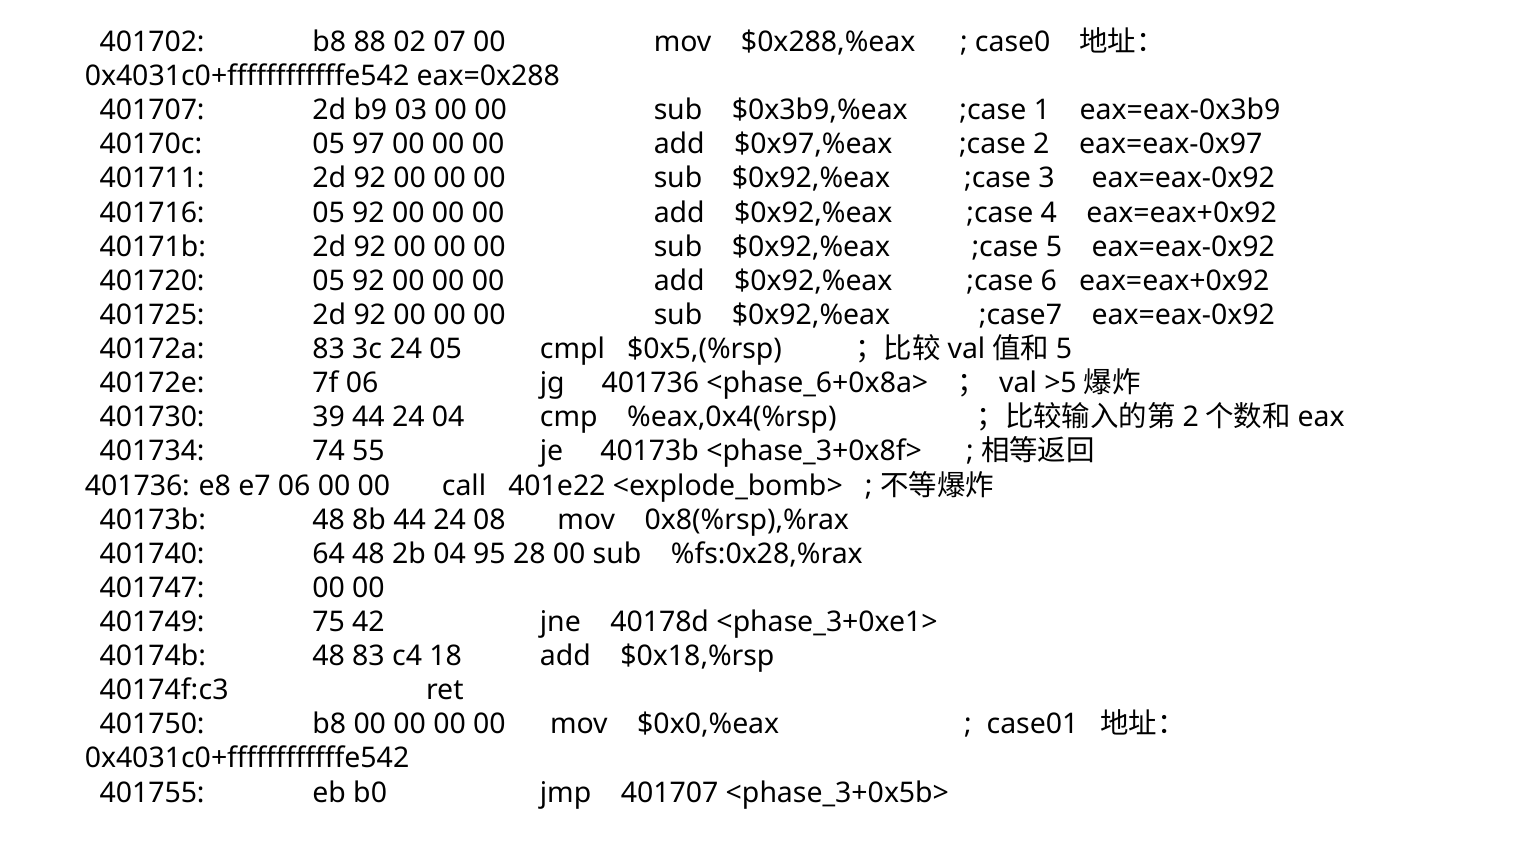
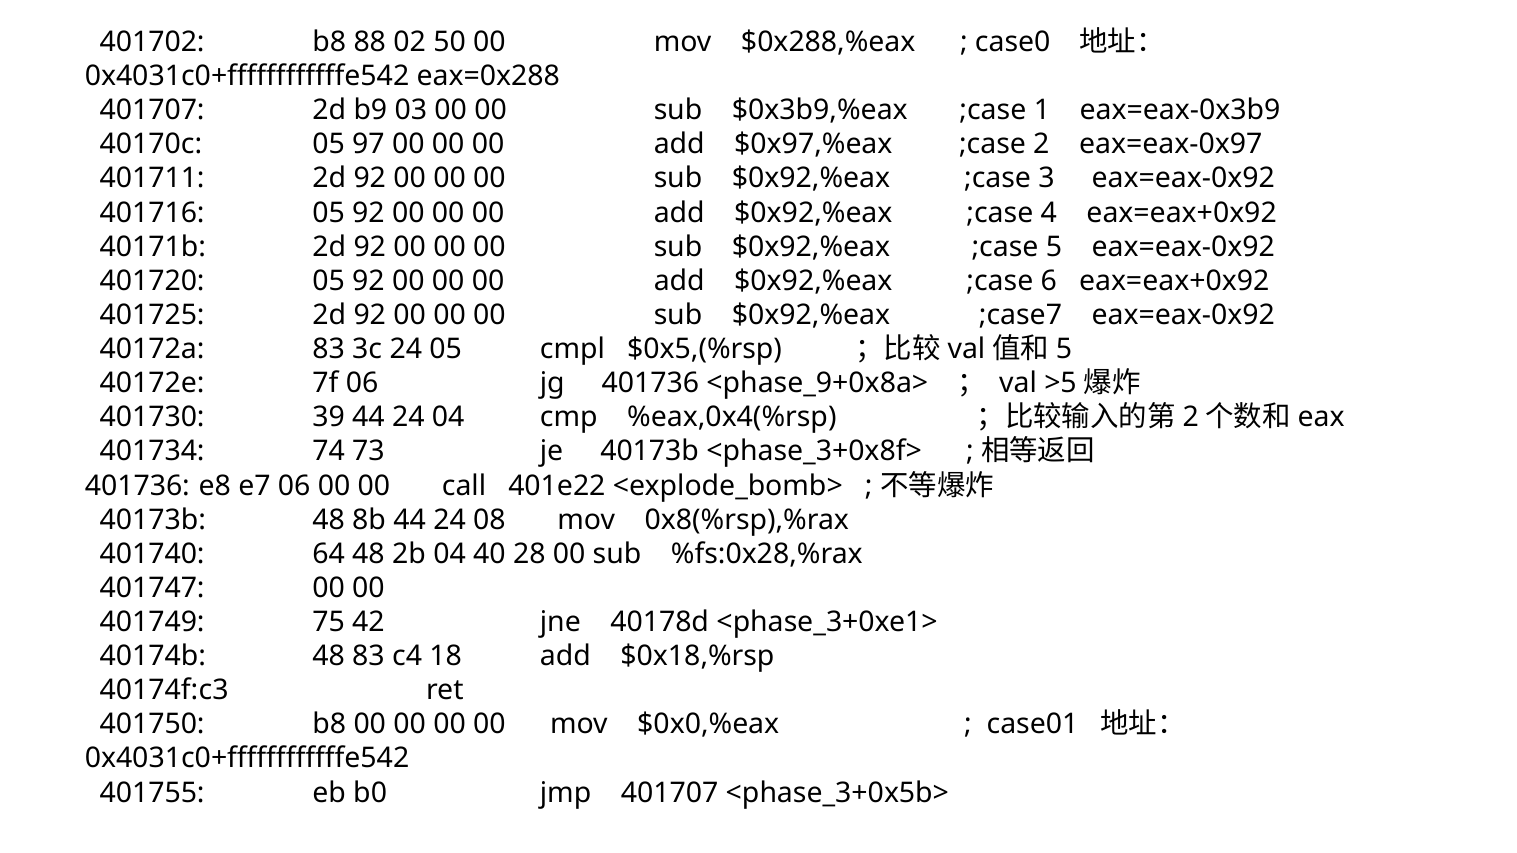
07: 07 -> 50
<phase_6+0x8a>: <phase_6+0x8a> -> <phase_9+0x8a>
55: 55 -> 73
95: 95 -> 40
